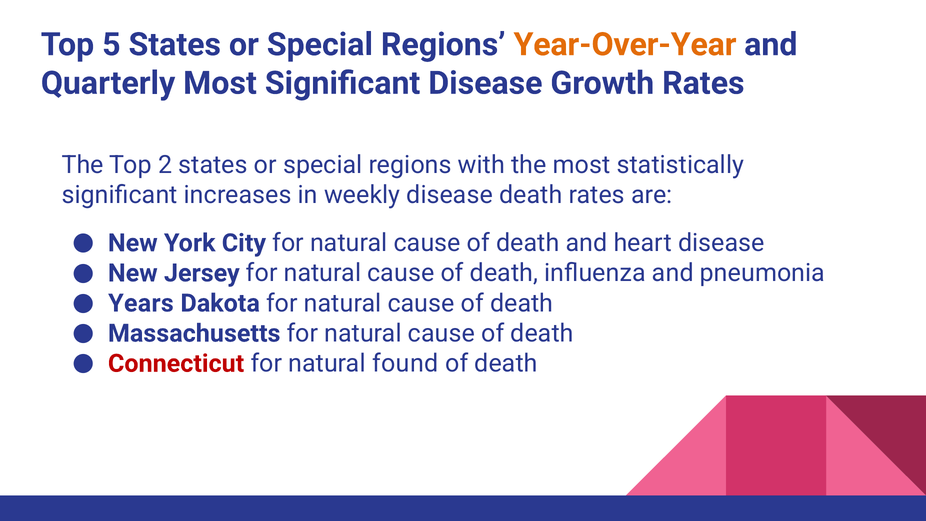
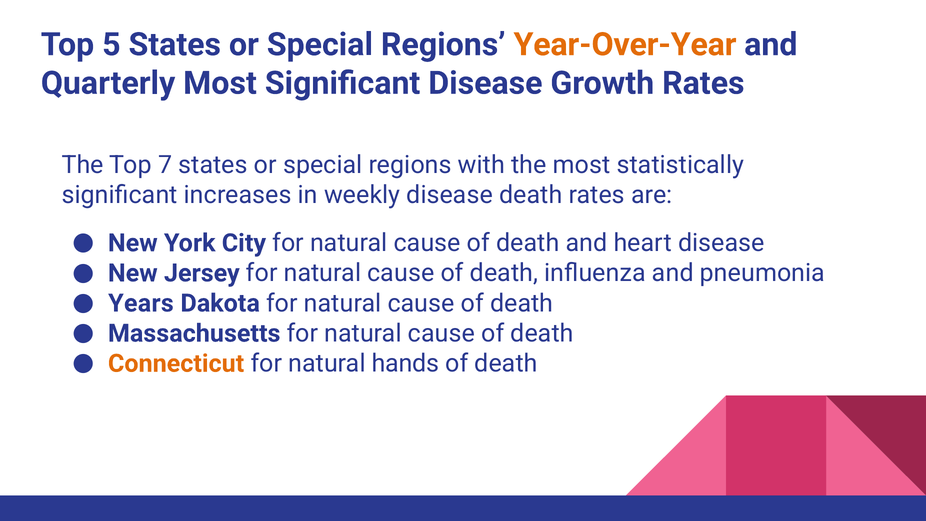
2: 2 -> 7
Connecticut colour: red -> orange
found: found -> hands
